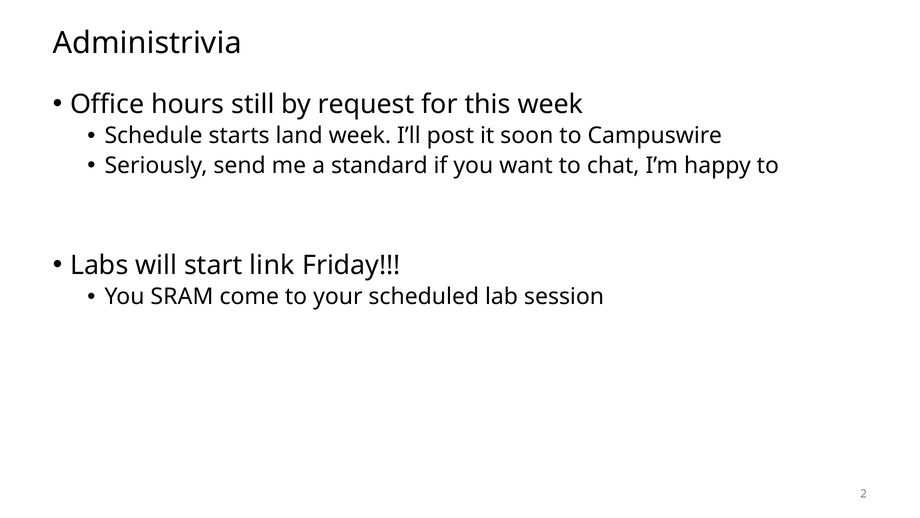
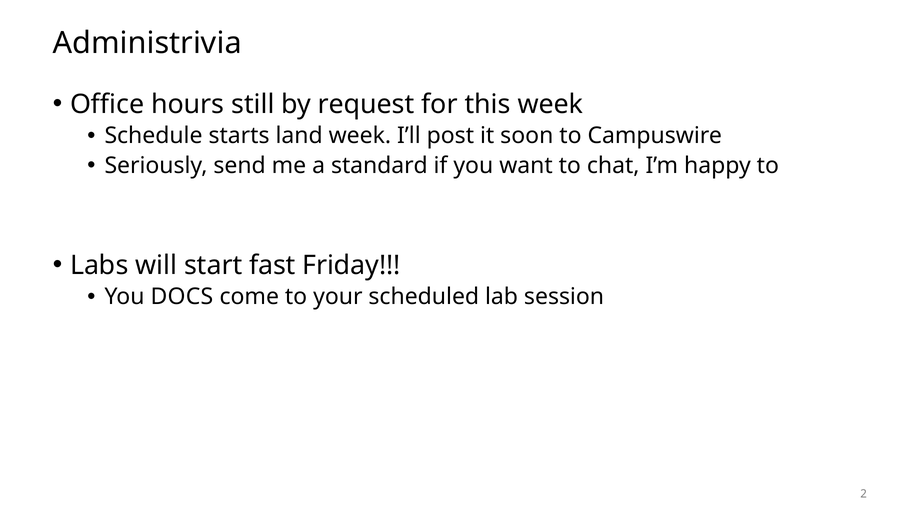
link: link -> fast
SRAM: SRAM -> DOCS
